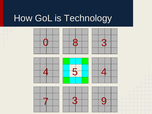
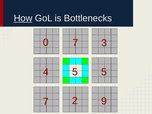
How underline: none -> present
Technology: Technology -> Bottlenecks
0 8: 8 -> 7
5 4: 4 -> 5
7 3: 3 -> 2
